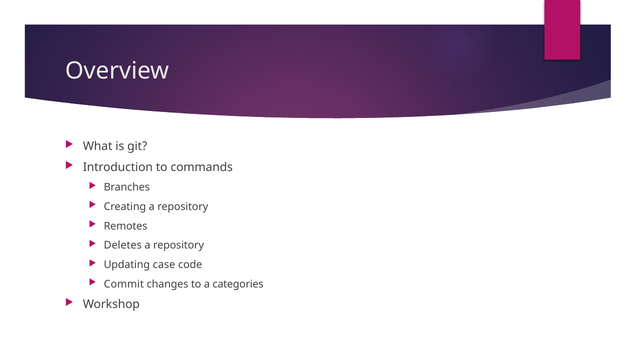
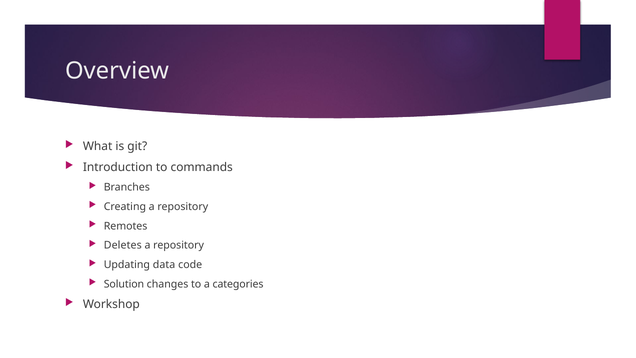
case: case -> data
Commit: Commit -> Solution
